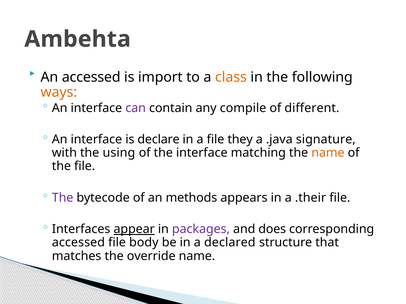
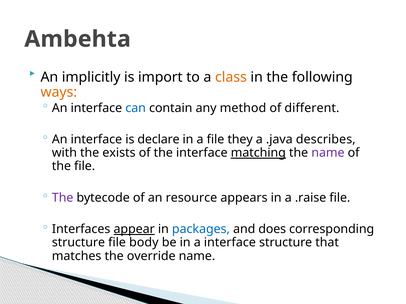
An accessed: accessed -> implicitly
can colour: purple -> blue
compile: compile -> method
signature: signature -> describes
using: using -> exists
matching underline: none -> present
name at (328, 153) colour: orange -> purple
methods: methods -> resource
.their: .their -> .raise
packages colour: purple -> blue
accessed at (78, 243): accessed -> structure
a declared: declared -> interface
